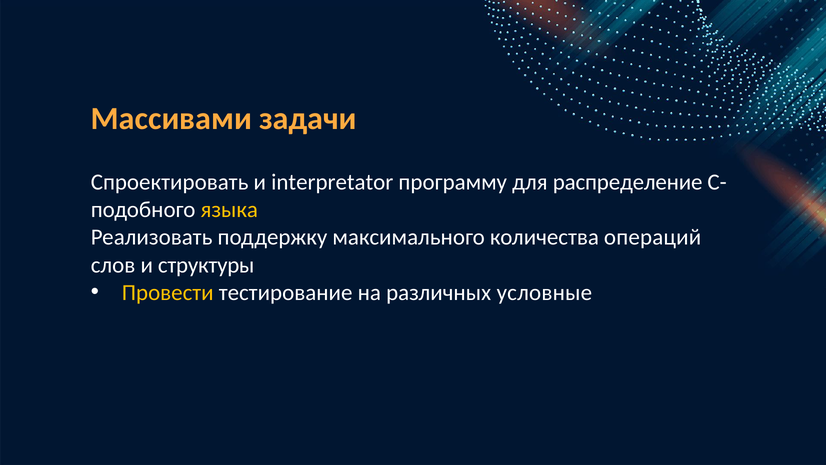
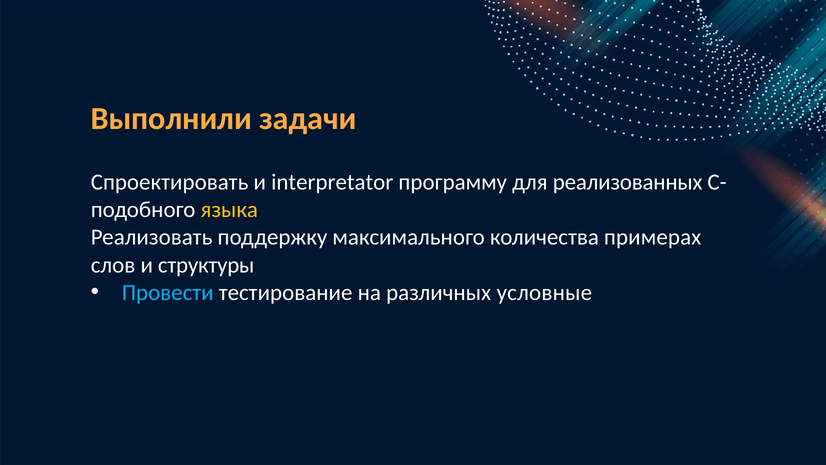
Массивами: Массивами -> Выполнили
распределение: распределение -> реализованных
операций: операций -> примерах
Провести colour: yellow -> light blue
